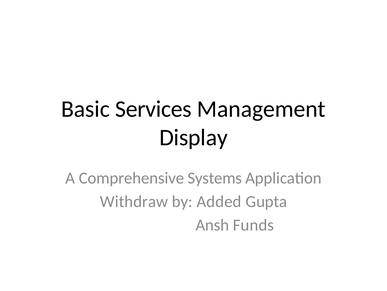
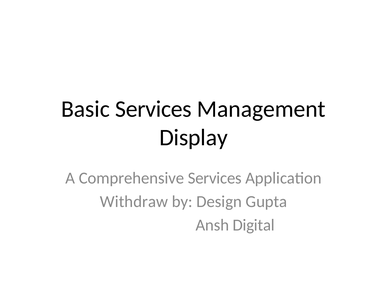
Comprehensive Systems: Systems -> Services
Added: Added -> Design
Funds: Funds -> Digital
